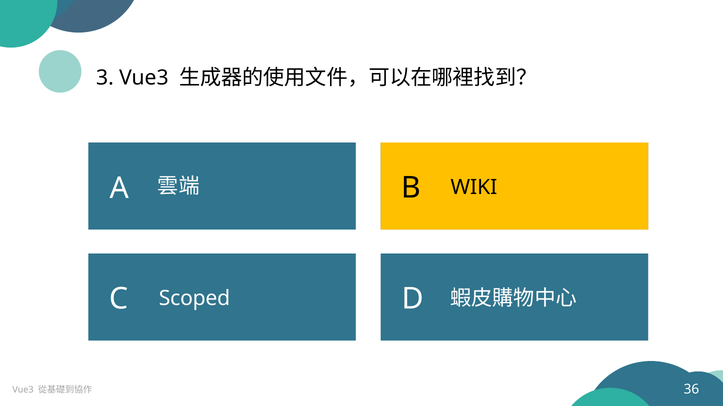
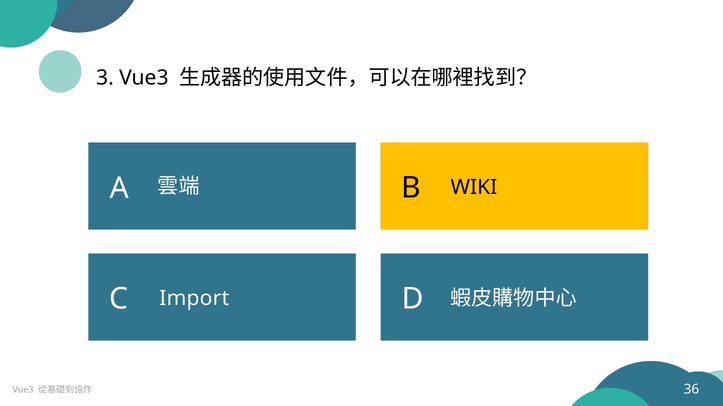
Scoped: Scoped -> Import
